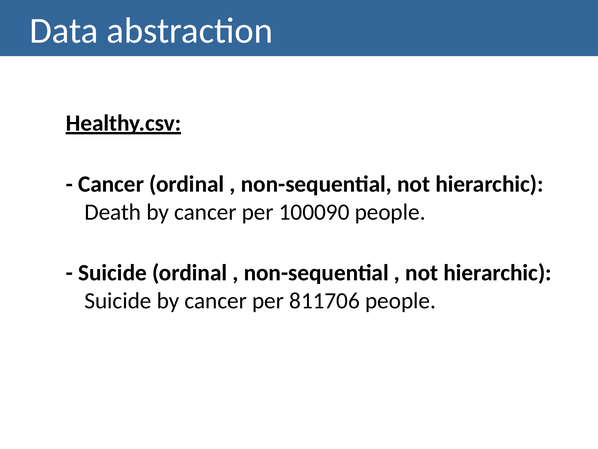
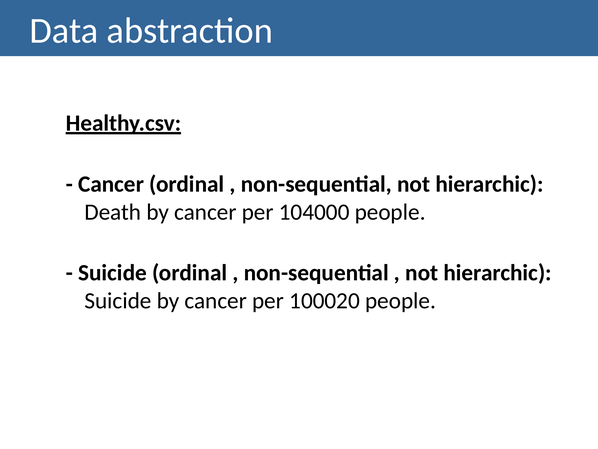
100090: 100090 -> 104000
811706: 811706 -> 100020
